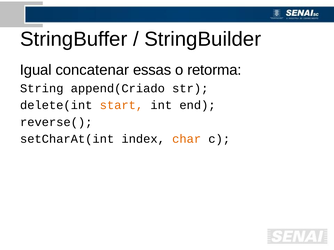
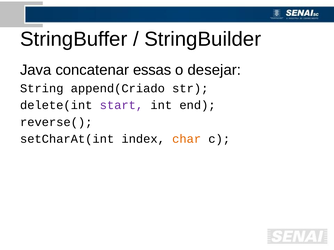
Igual: Igual -> Java
retorma: retorma -> desejar
start colour: orange -> purple
